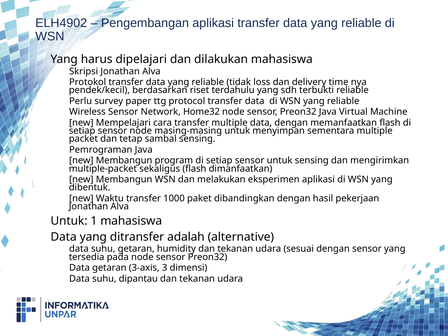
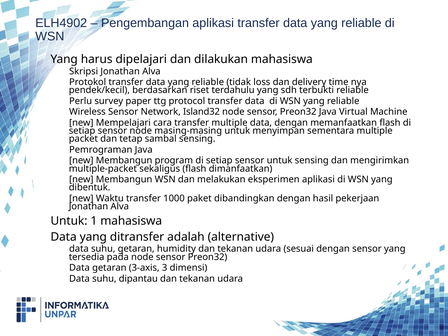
Home32: Home32 -> Island32
